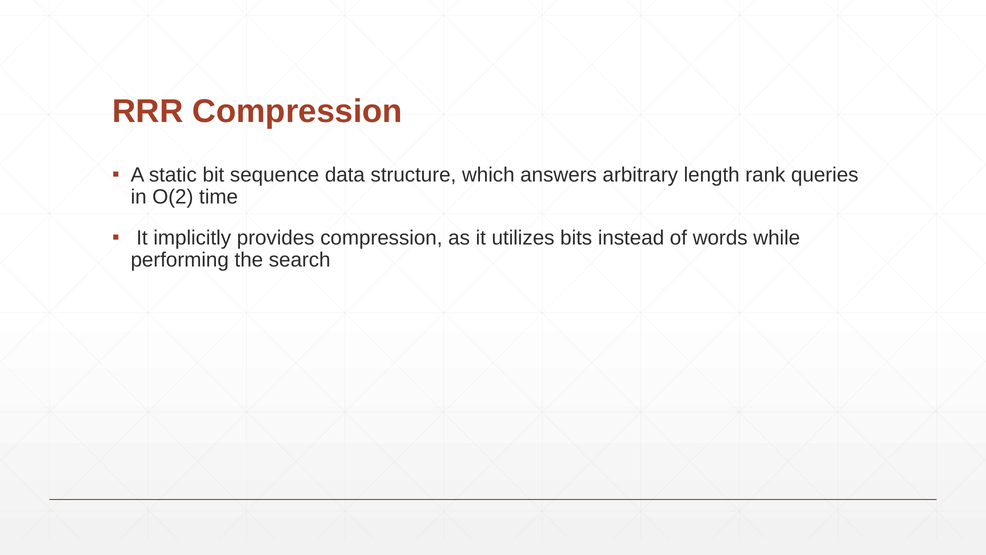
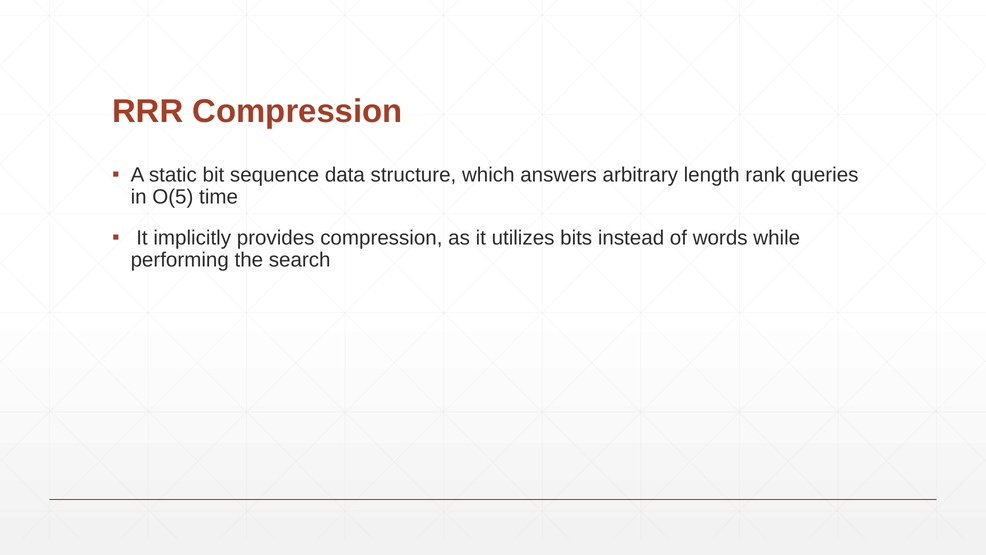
O(2: O(2 -> O(5
